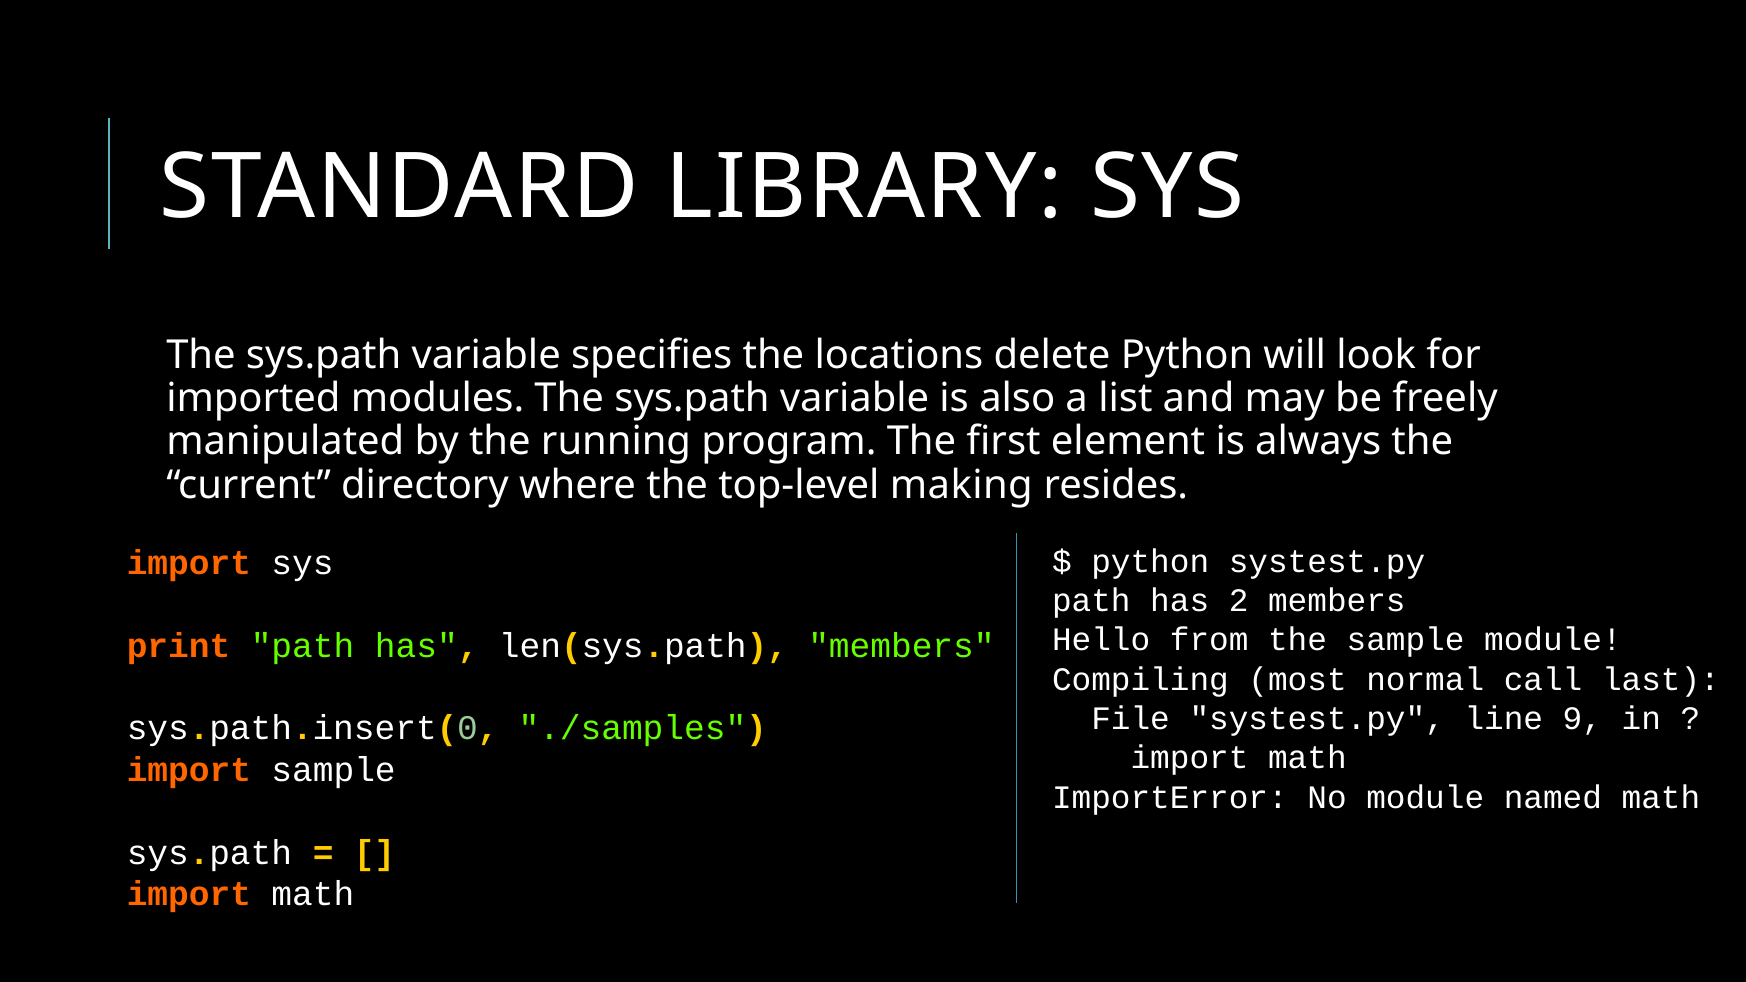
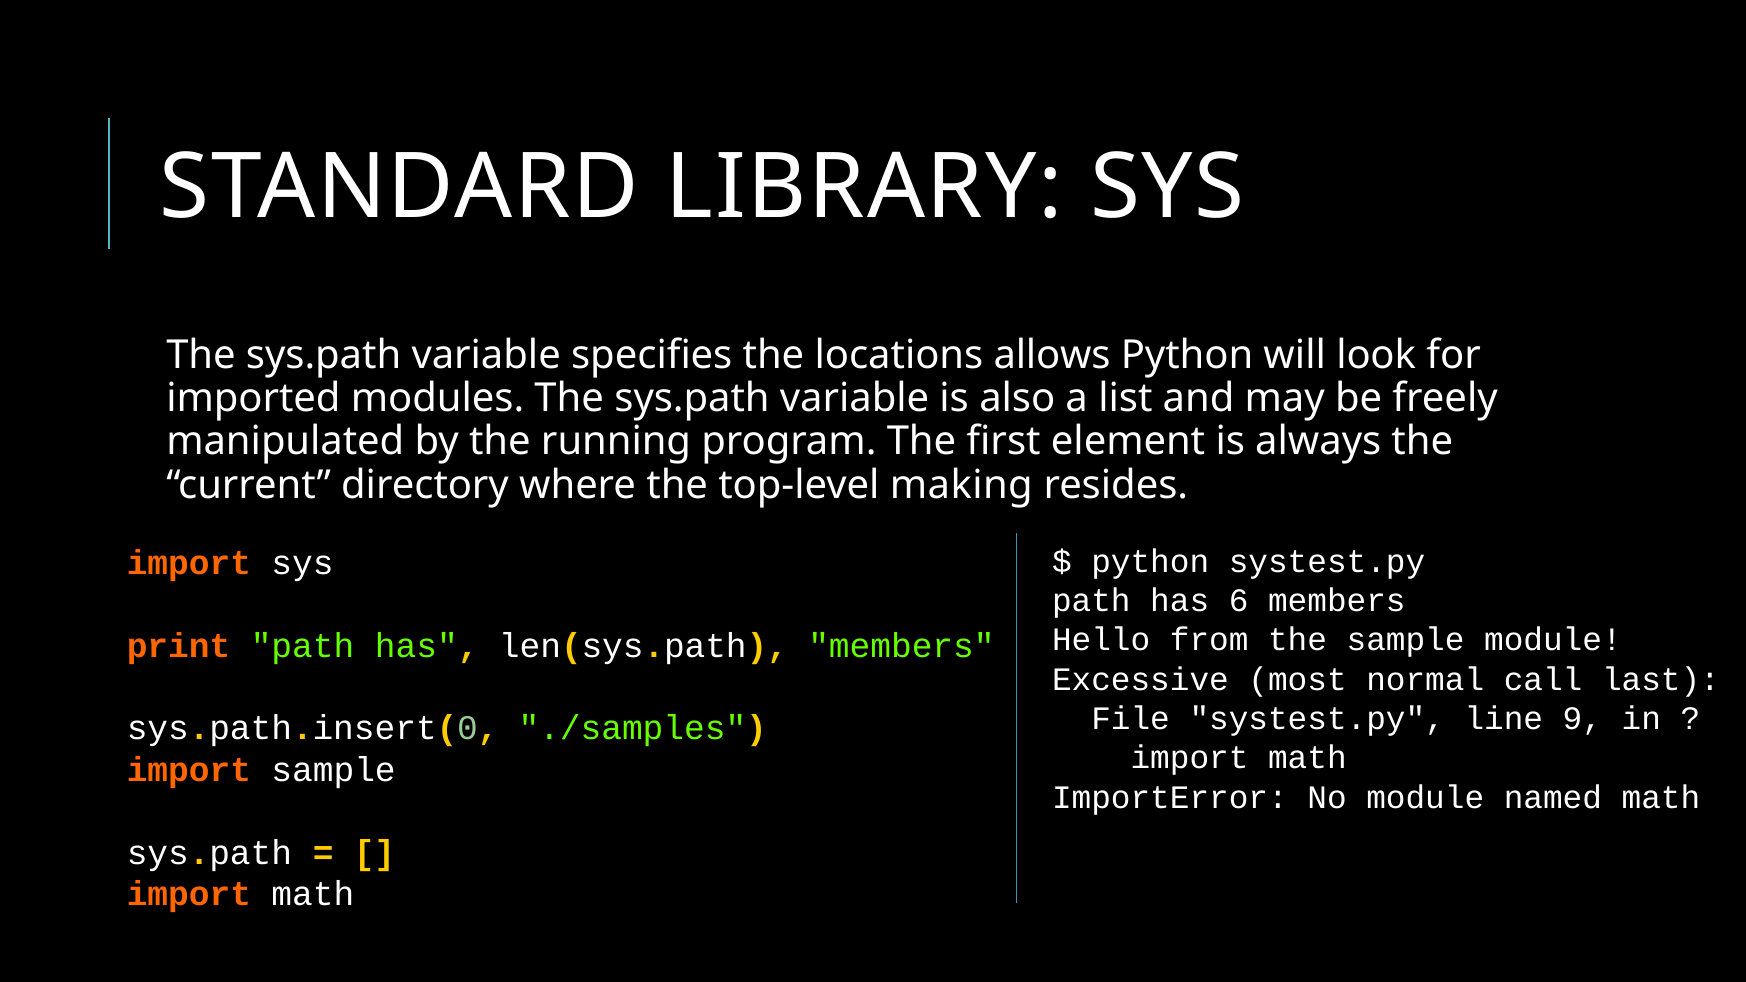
delete: delete -> allows
2: 2 -> 6
Compiling: Compiling -> Excessive
